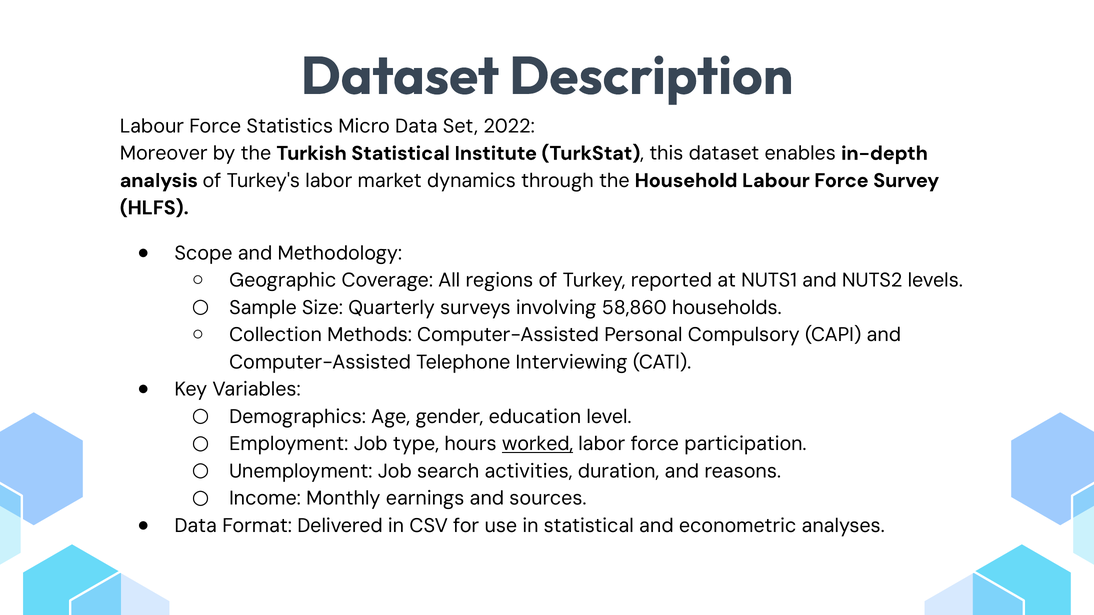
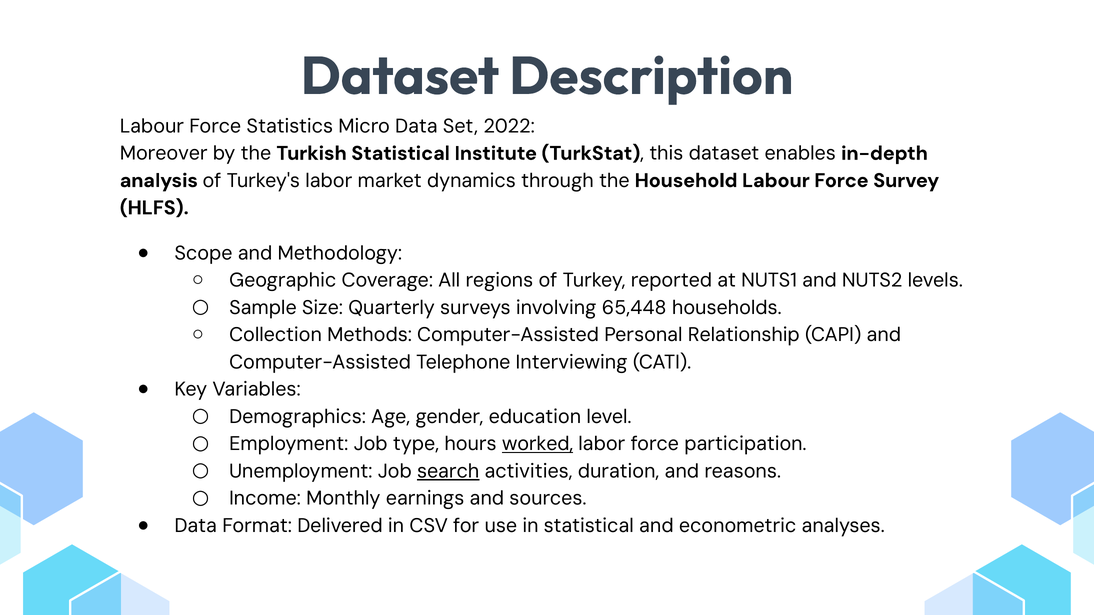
58,860: 58,860 -> 65,448
Compulsory: Compulsory -> Relationship
search underline: none -> present
